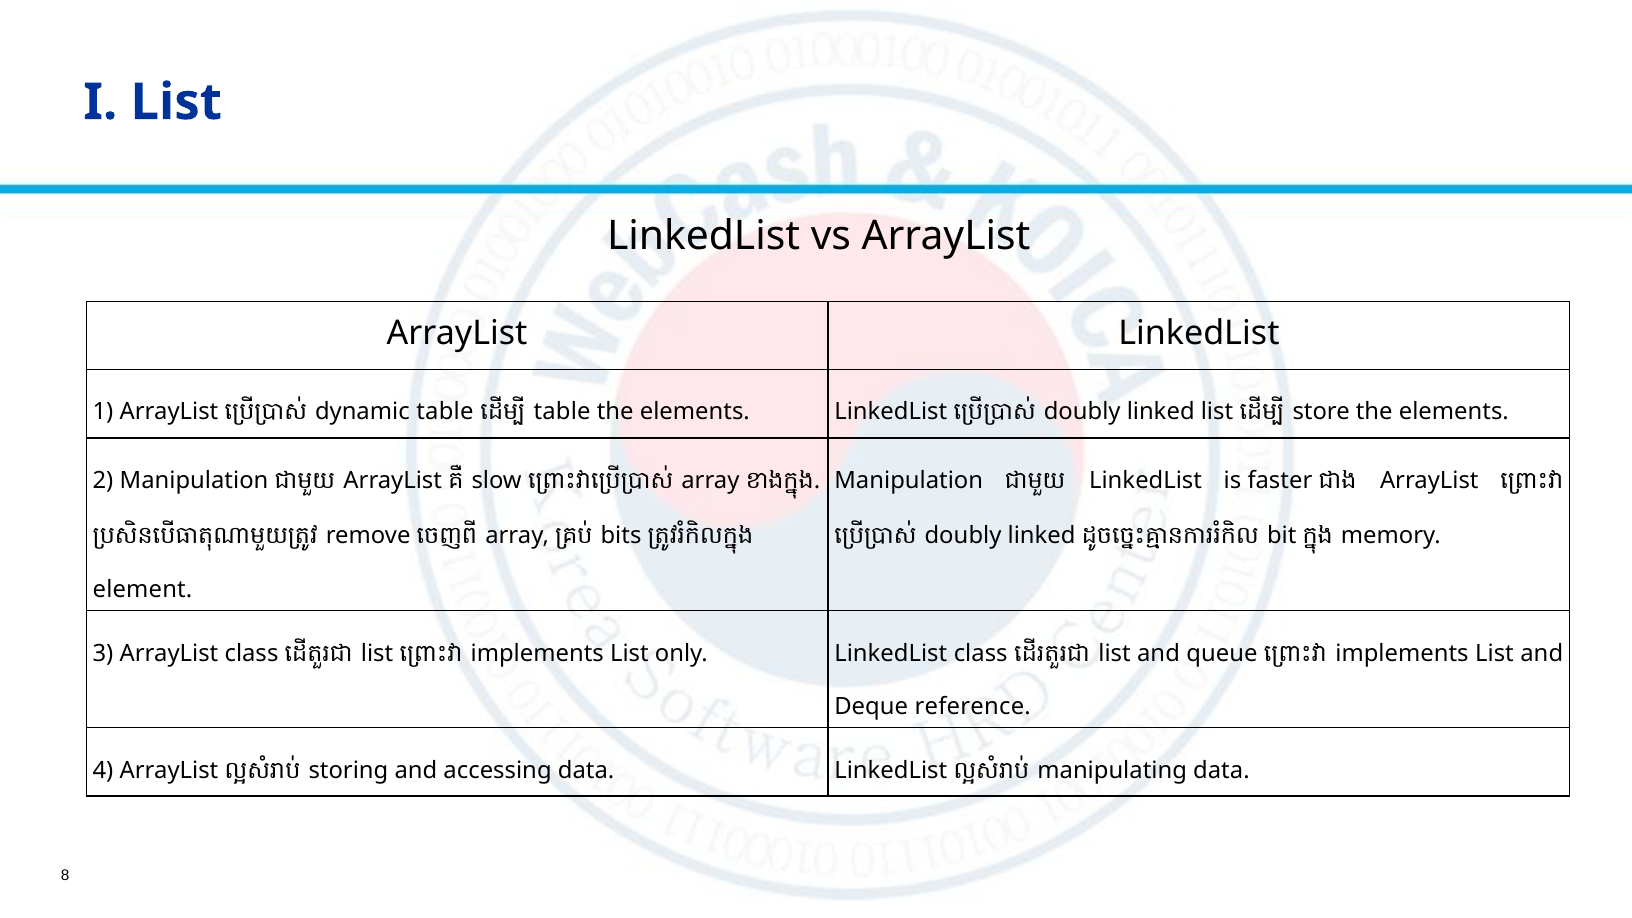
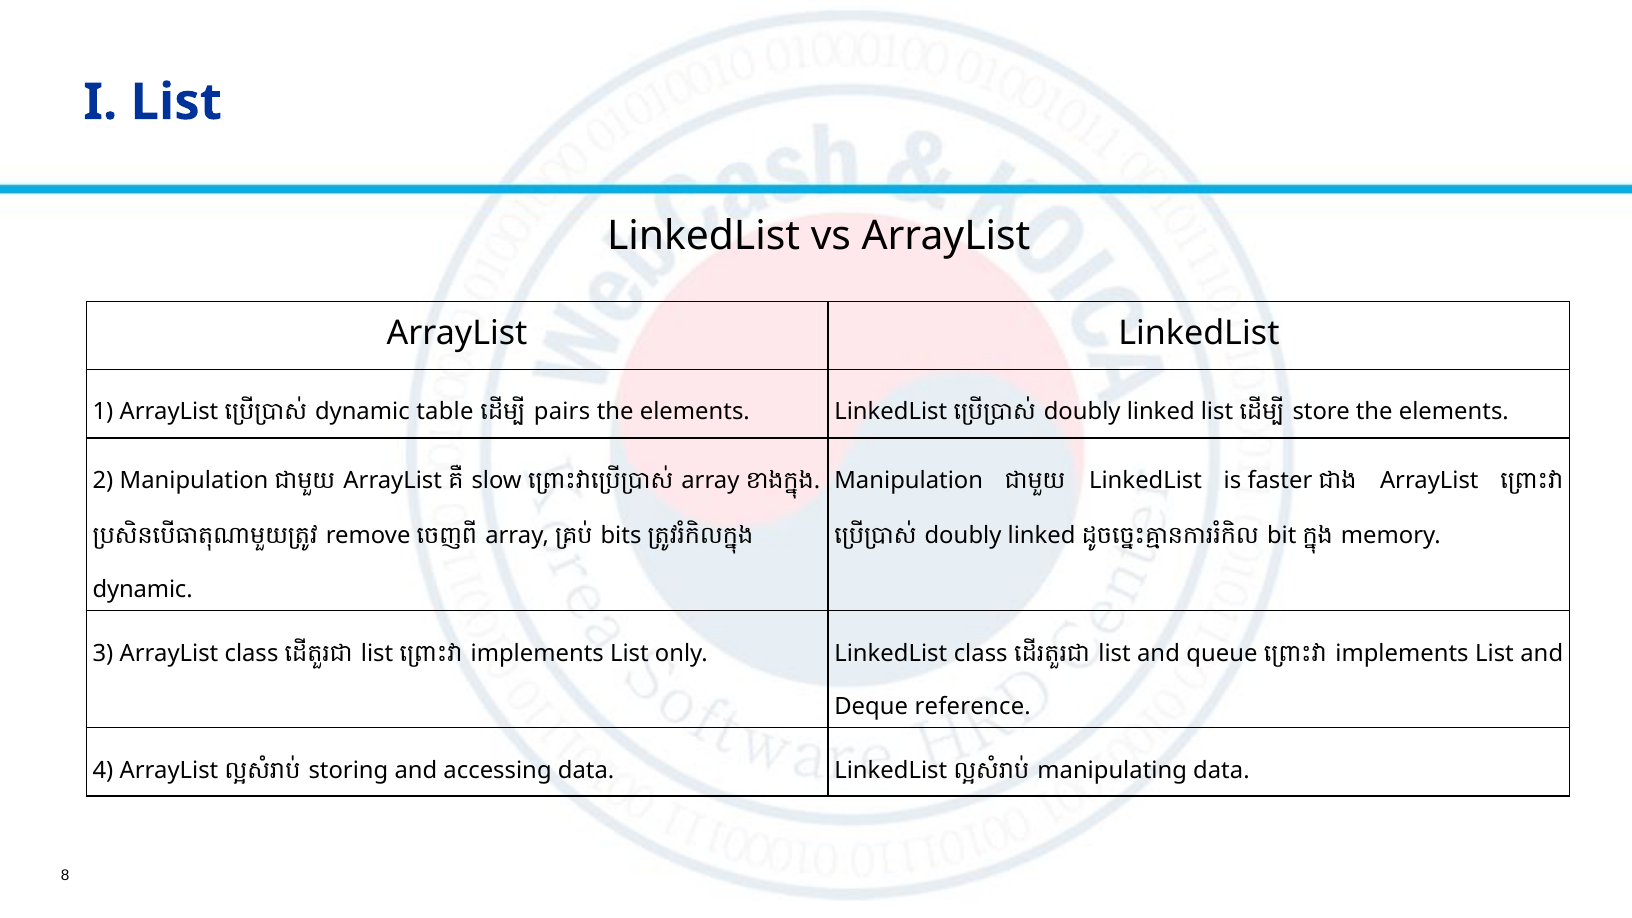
table at (562, 412): table -> pairs
element at (143, 589): element -> dynamic
